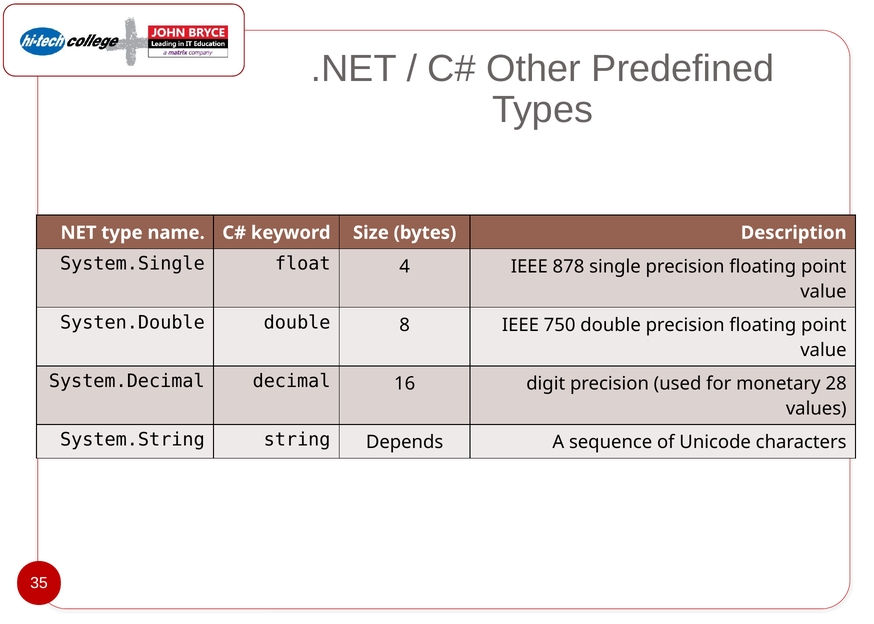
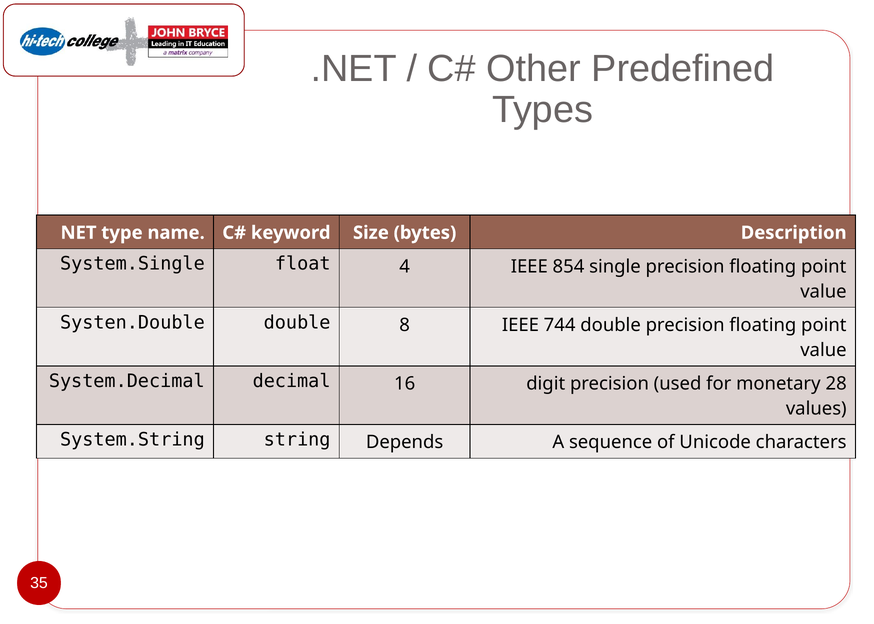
878: 878 -> 854
750: 750 -> 744
